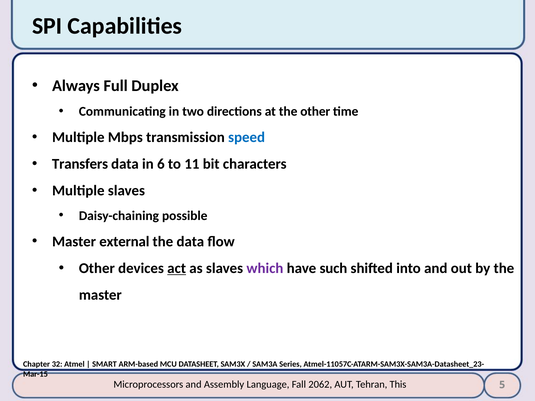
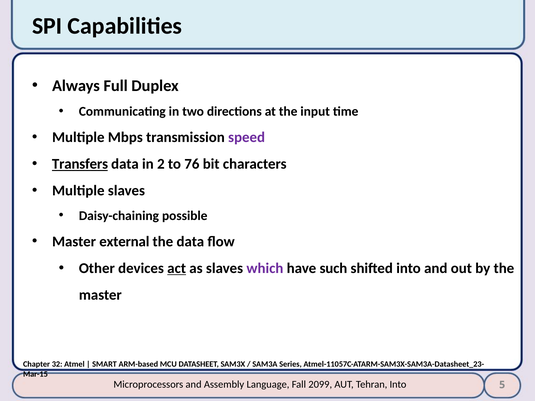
the other: other -> input
speed colour: blue -> purple
Transfers underline: none -> present
6: 6 -> 2
11: 11 -> 76
2062: 2062 -> 2099
Tehran This: This -> Into
